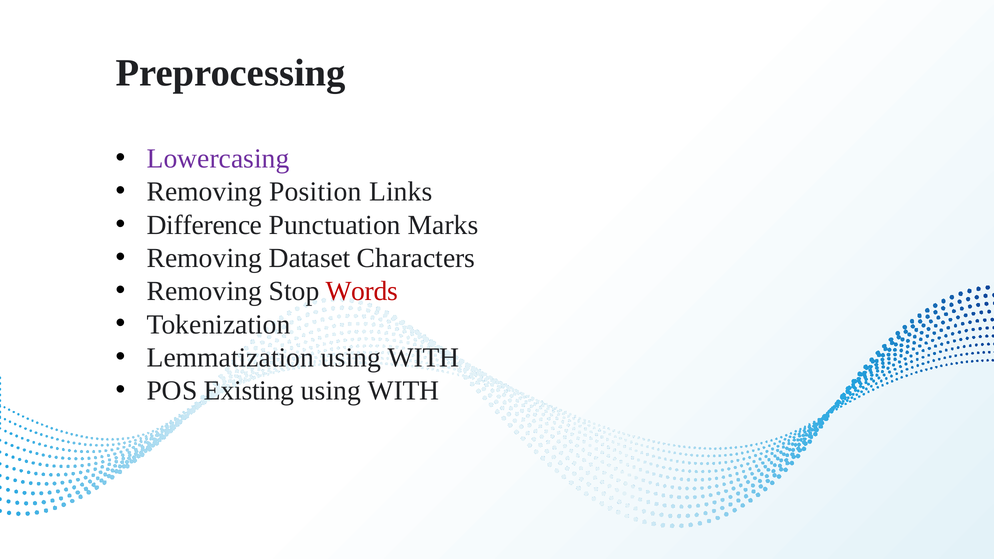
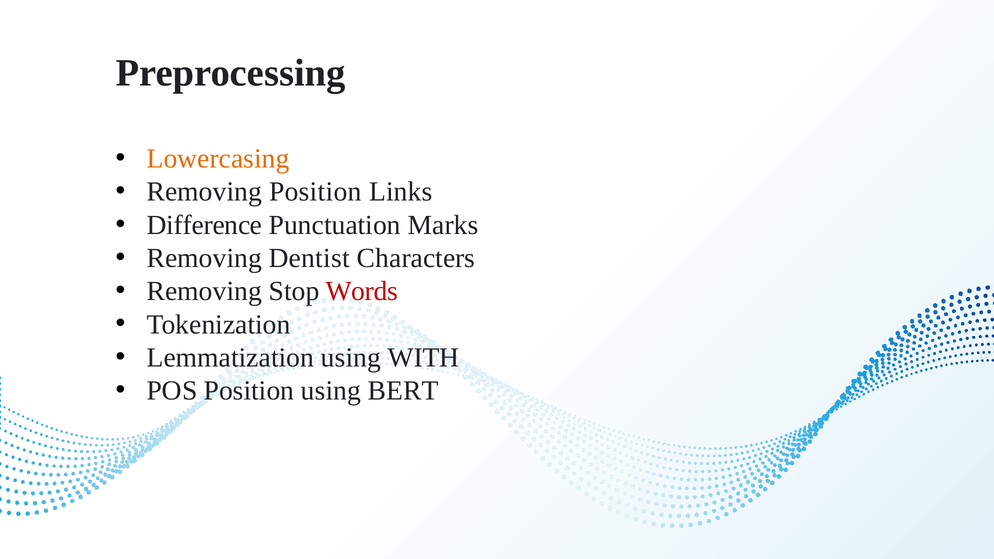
Lowercasing colour: purple -> orange
Dataset: Dataset -> Dentist
POS Existing: Existing -> Position
WITH at (403, 391): WITH -> BERT
